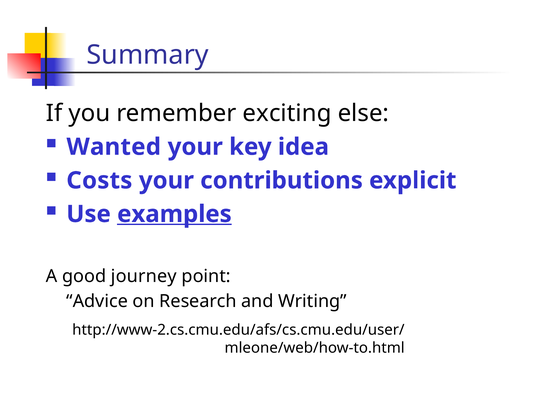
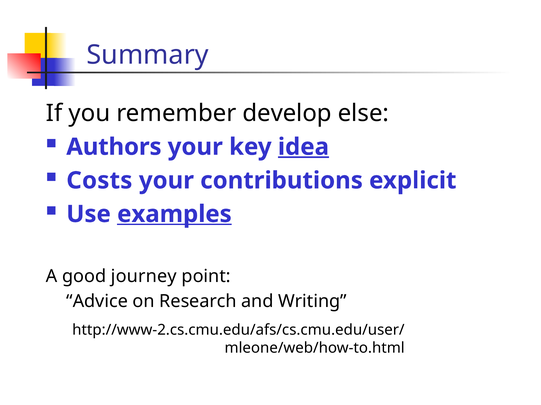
exciting: exciting -> develop
Wanted: Wanted -> Authors
idea underline: none -> present
